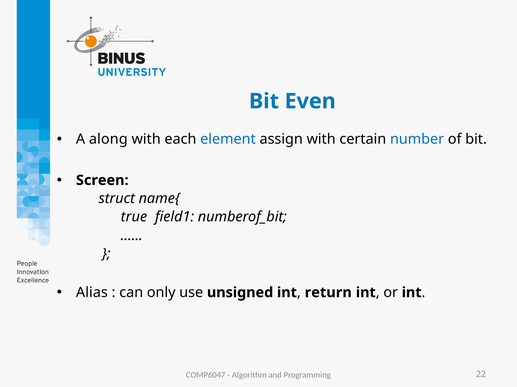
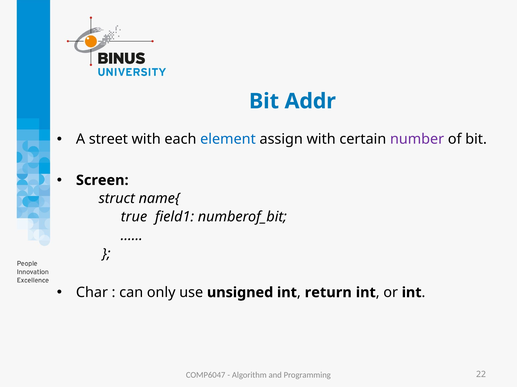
Even: Even -> Addr
along: along -> street
number colour: blue -> purple
Alias: Alias -> Char
